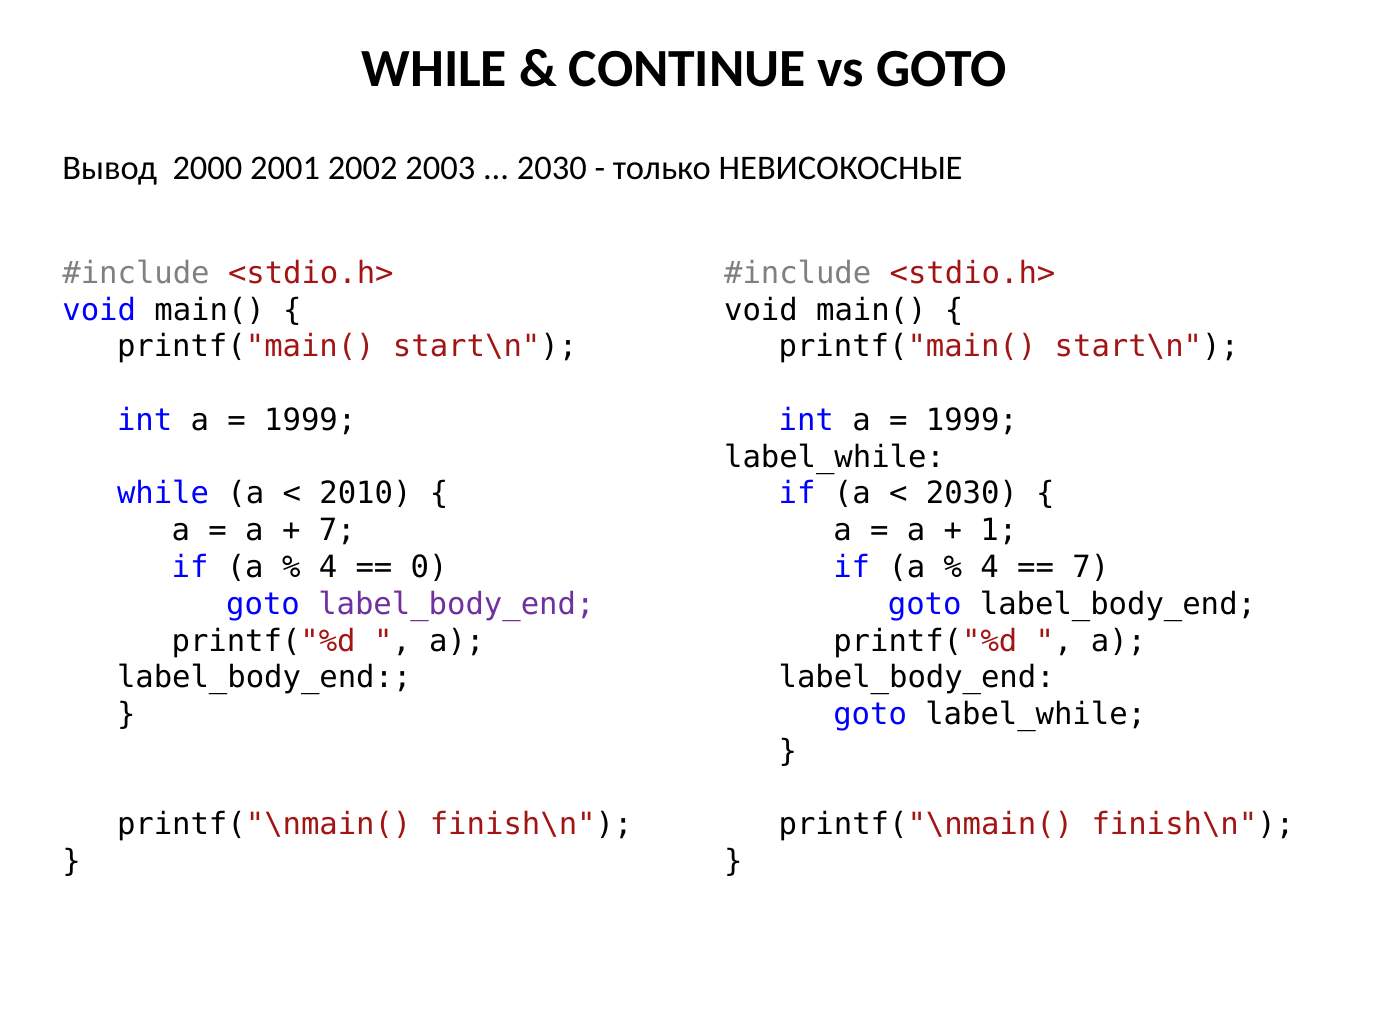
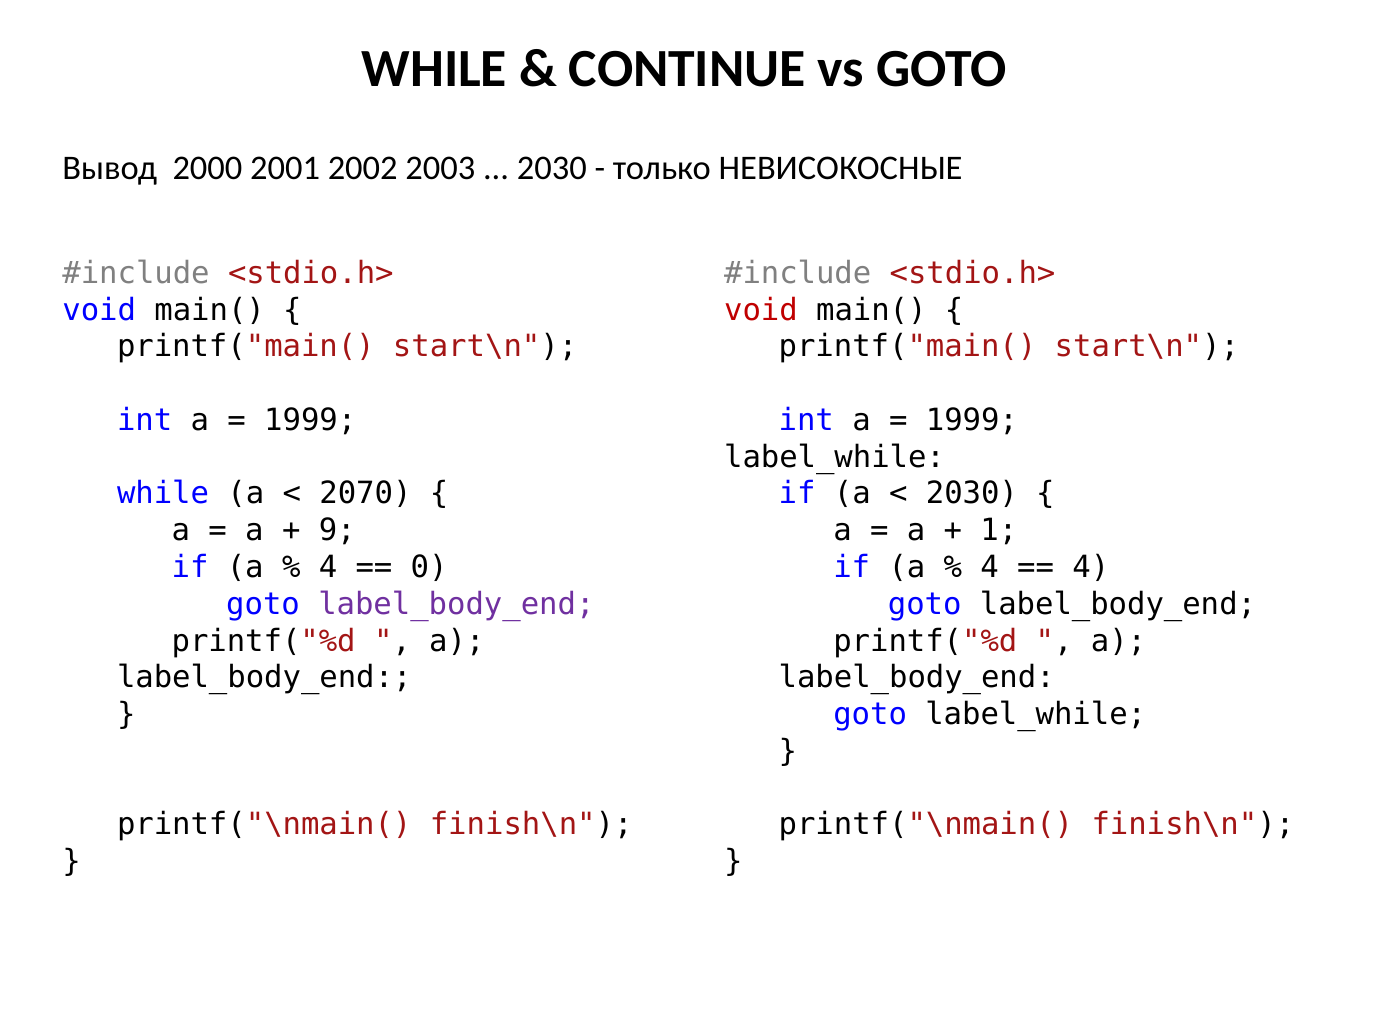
void at (761, 310) colour: black -> red
2010: 2010 -> 2070
7 at (337, 531): 7 -> 9
7 at (1091, 567): 7 -> 4
